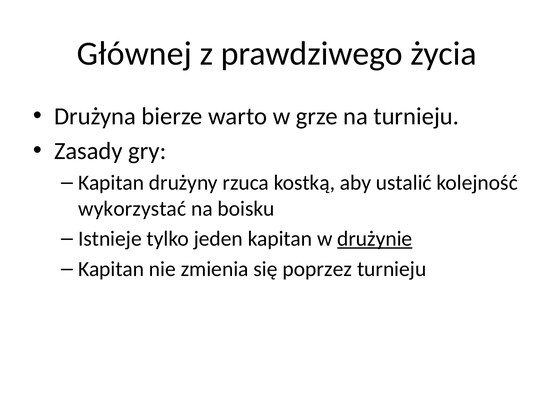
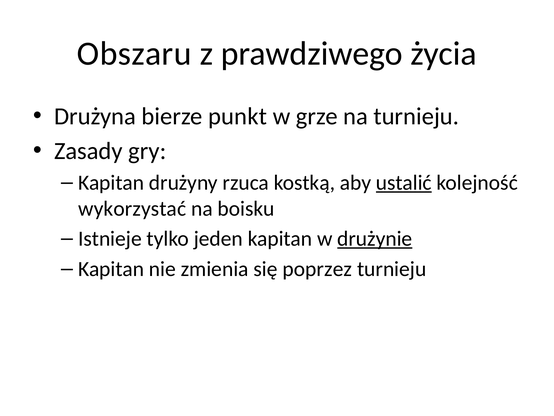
Głównej: Głównej -> Obszaru
warto: warto -> punkt
ustalić underline: none -> present
